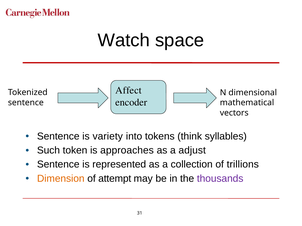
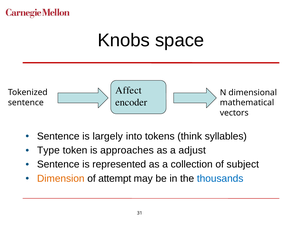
Watch: Watch -> Knobs
variety: variety -> largely
Such: Such -> Type
trillions: trillions -> subject
thousands colour: purple -> blue
